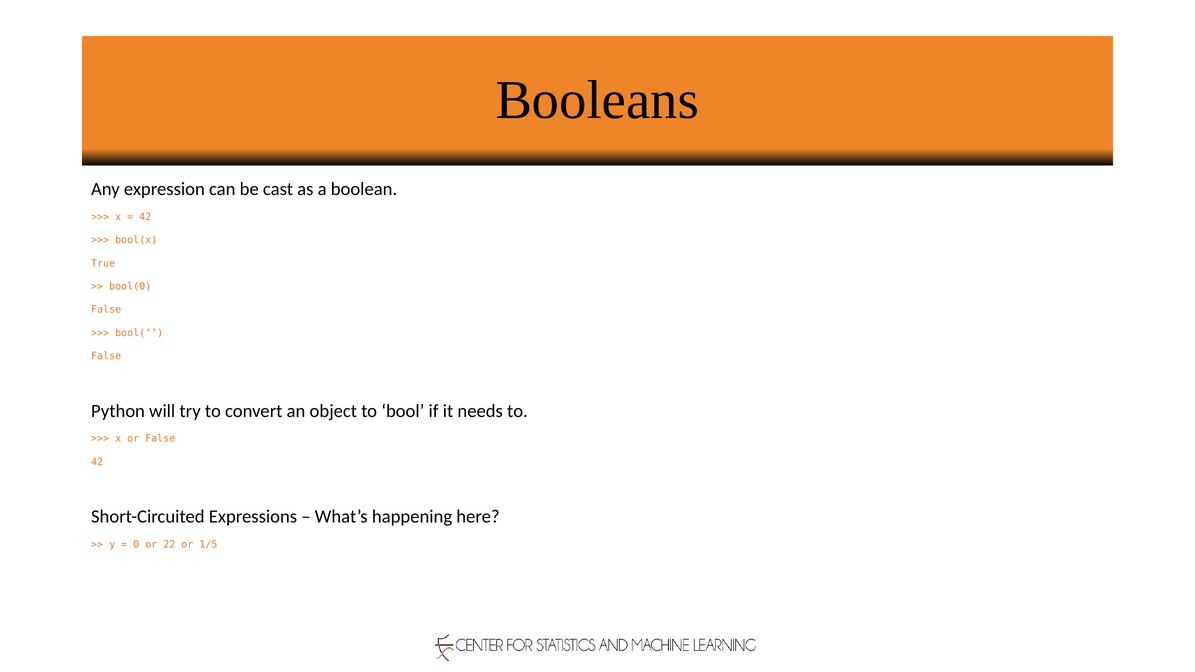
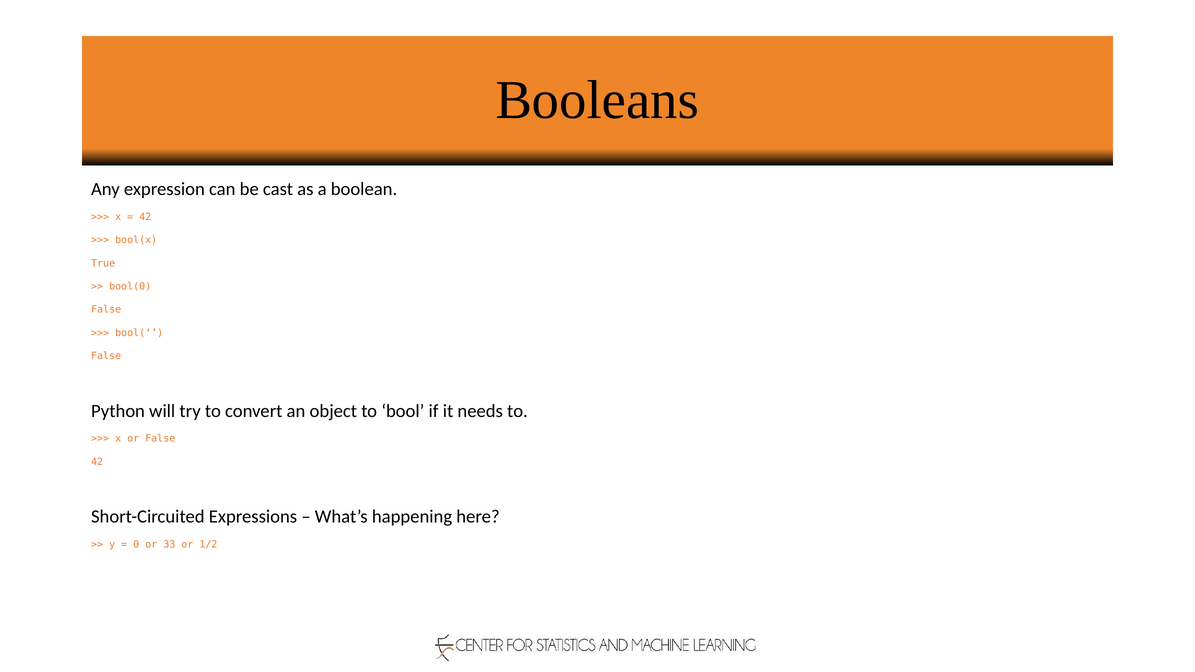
22: 22 -> 33
1/5: 1/5 -> 1/2
